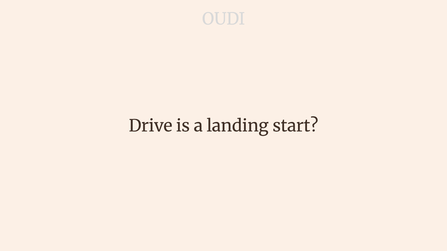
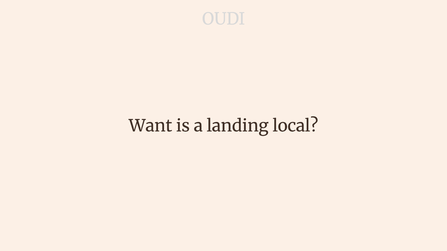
Drive: Drive -> Want
start: start -> local
